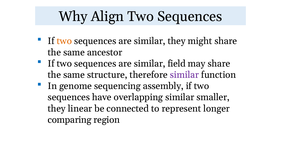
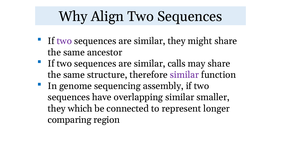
two at (64, 41) colour: orange -> purple
field: field -> calls
linear: linear -> which
